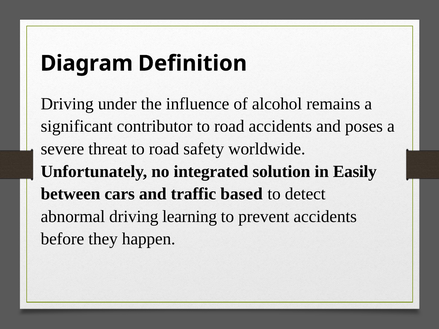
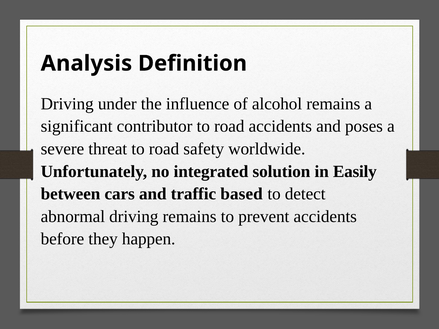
Diagram: Diagram -> Analysis
driving learning: learning -> remains
